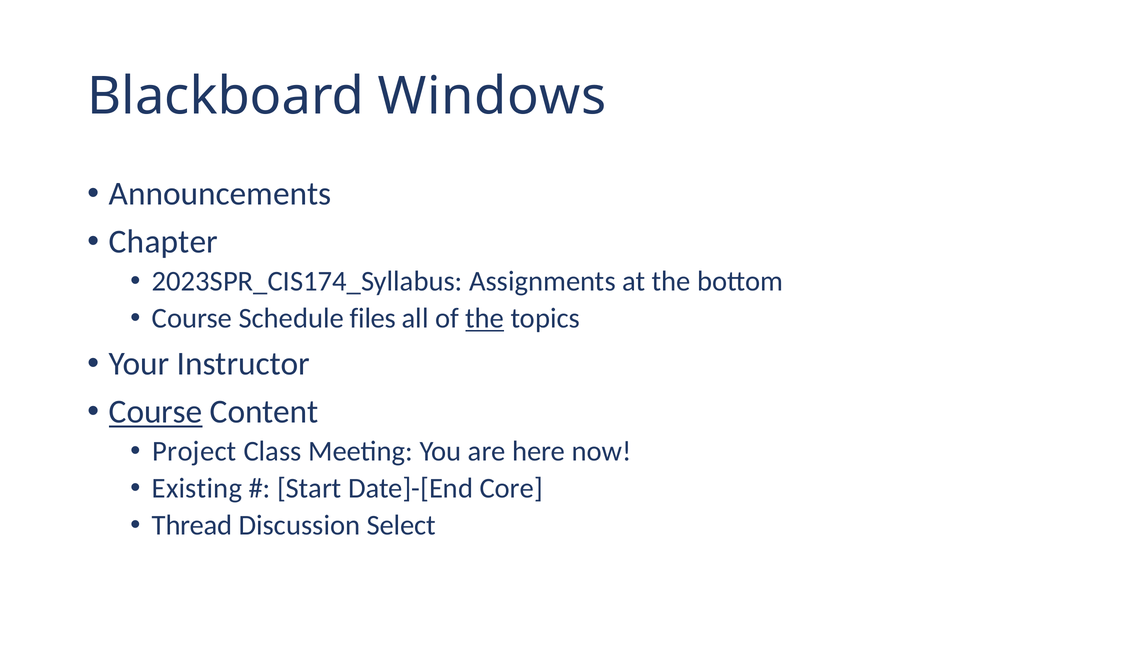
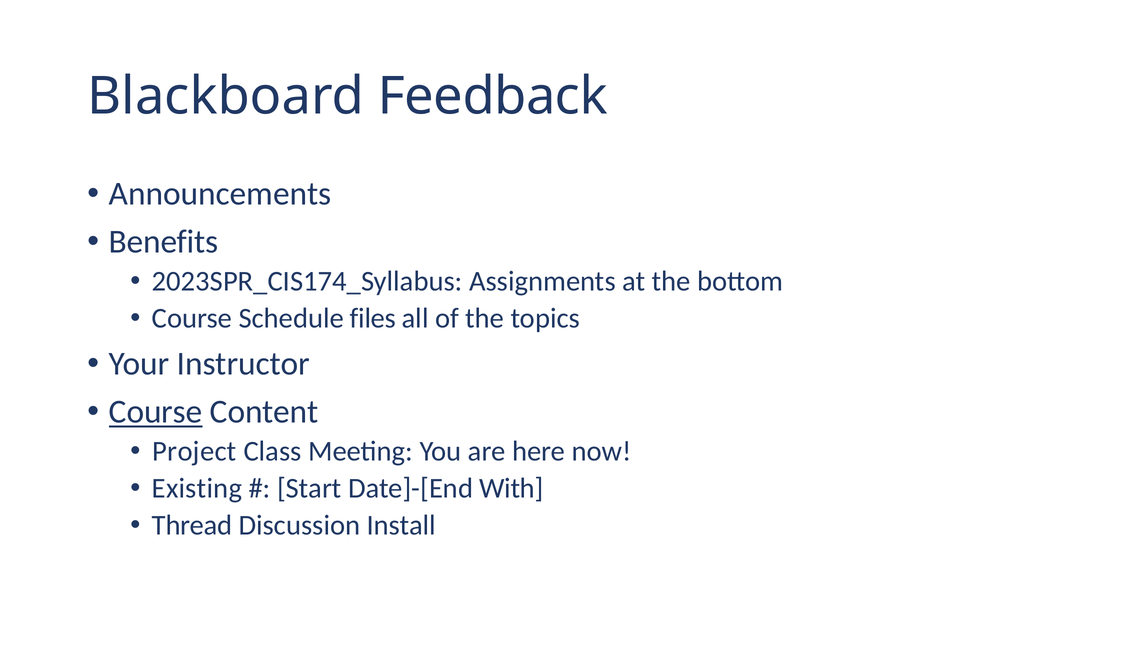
Windows: Windows -> Feedback
Chapter: Chapter -> Benefits
the at (485, 318) underline: present -> none
Core: Core -> With
Select: Select -> Install
